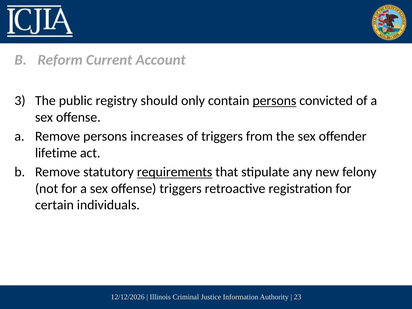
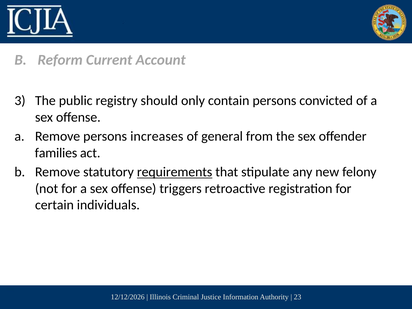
persons at (274, 101) underline: present -> none
of triggers: triggers -> general
lifetime: lifetime -> families
